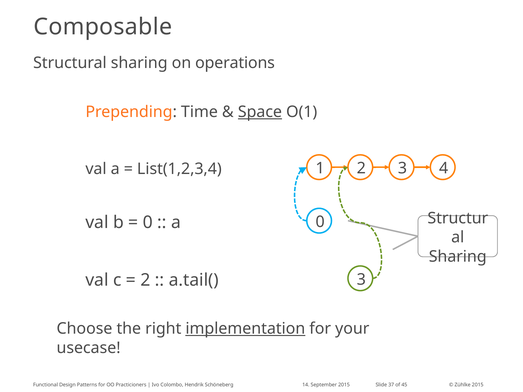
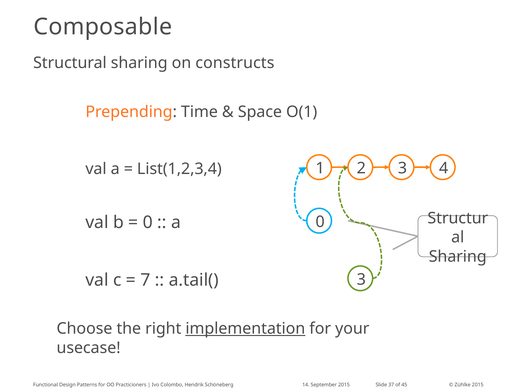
operations: operations -> constructs
Space underline: present -> none
2 at (145, 280): 2 -> 7
